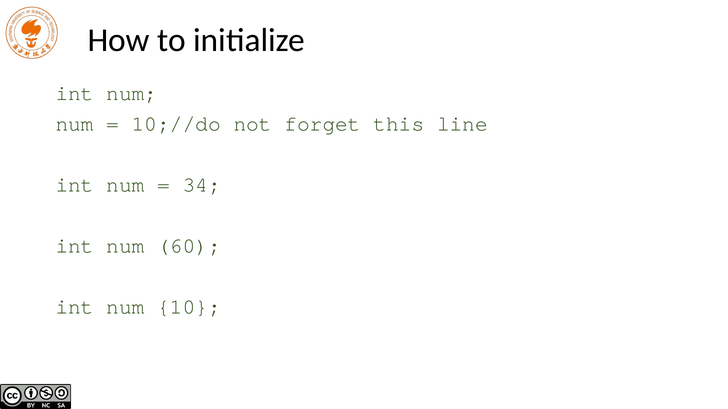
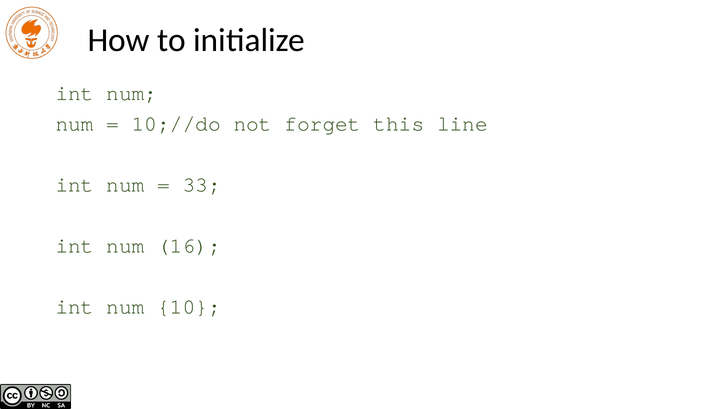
34: 34 -> 33
60: 60 -> 16
